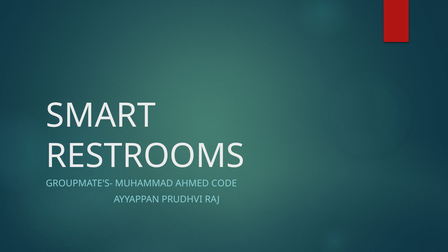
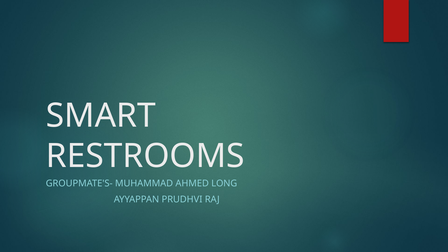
CODE: CODE -> LONG
